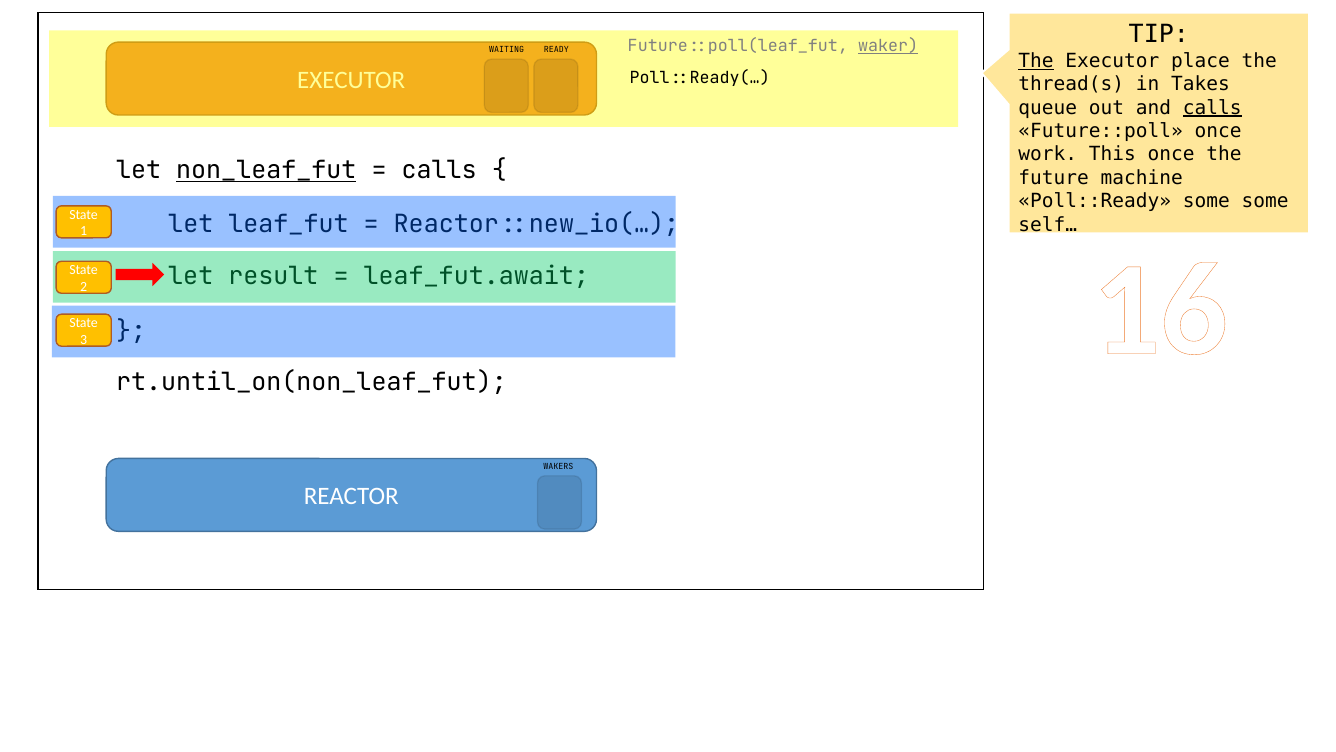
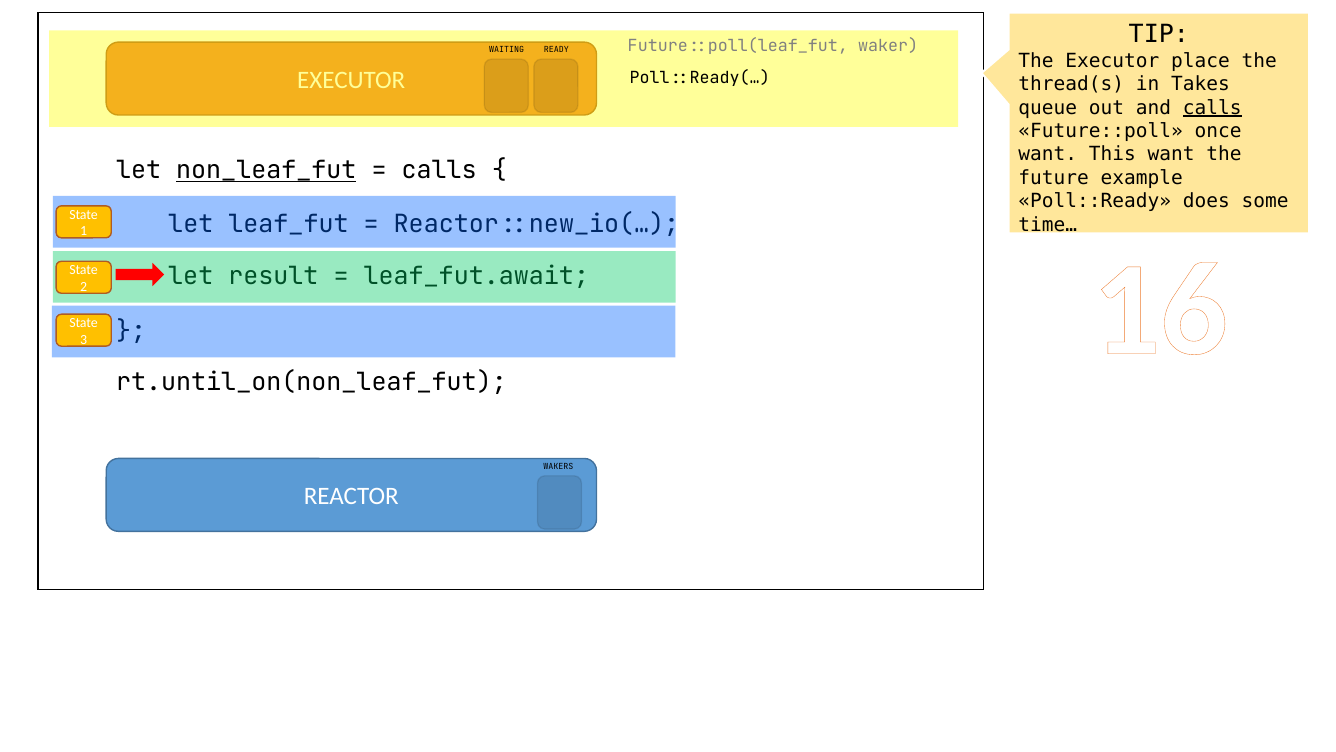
waker underline: present -> none
The at (1036, 61) underline: present -> none
work at (1048, 154): work -> want
This once: once -> want
machine: machine -> example
Poll::Ready some: some -> does
self…: self… -> time…
